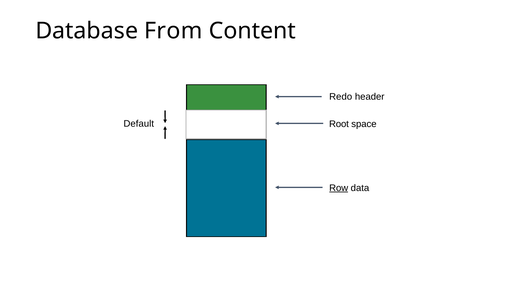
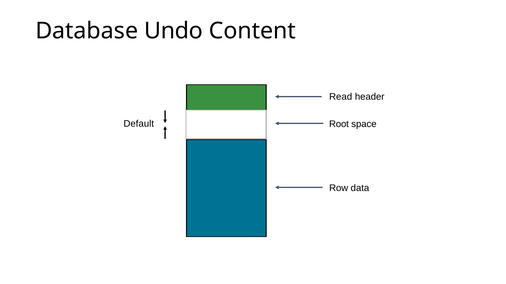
From: From -> Undo
Redo: Redo -> Read
Row underline: present -> none
